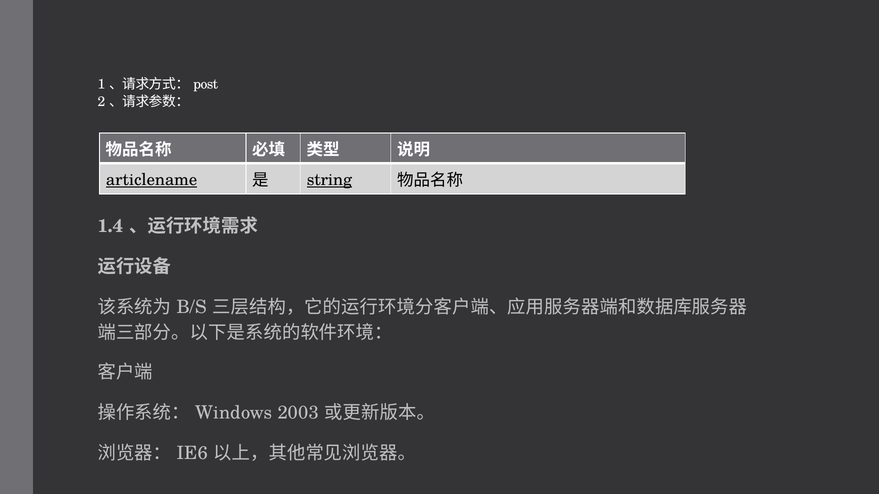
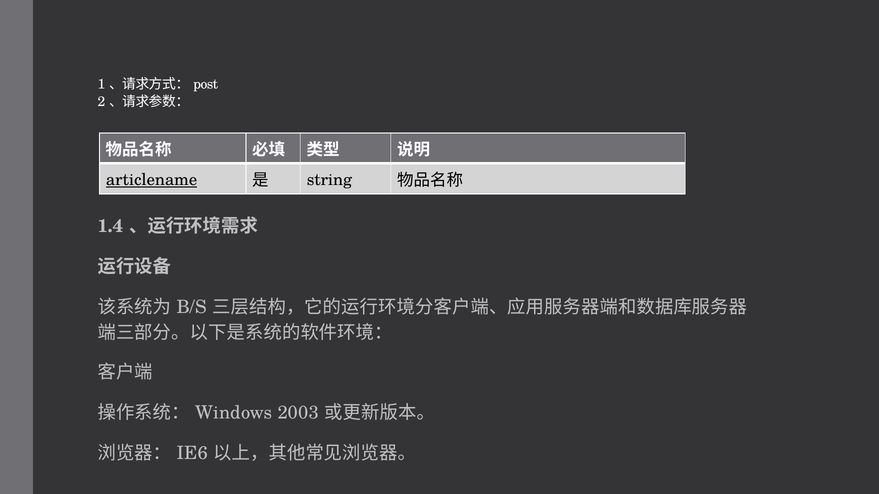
string underline: present -> none
